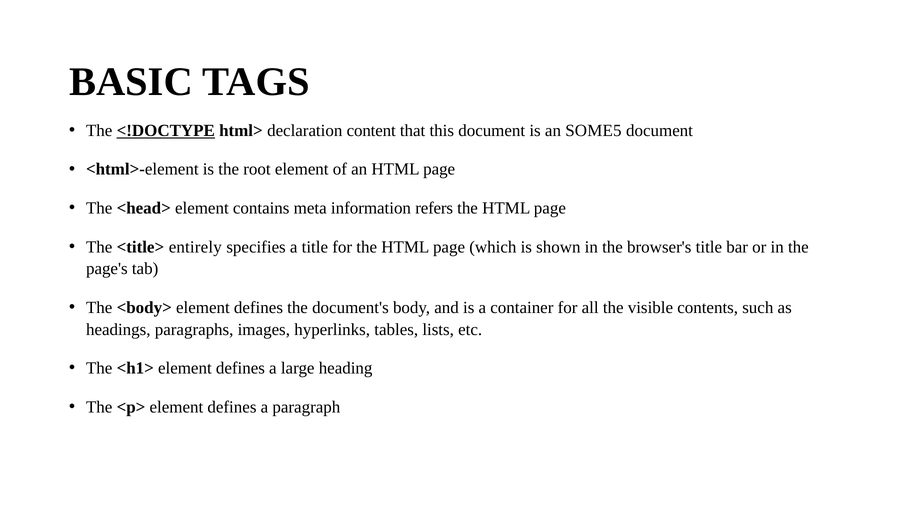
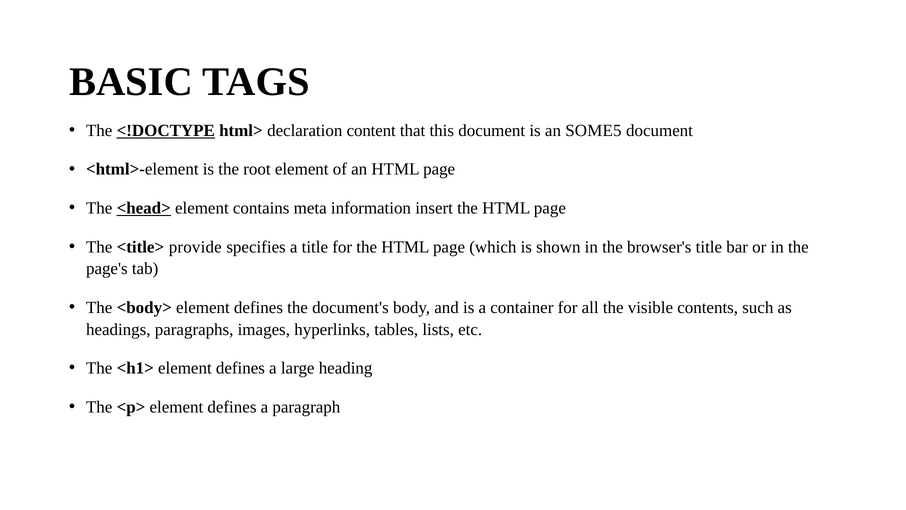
<head> underline: none -> present
refers: refers -> insert
entirely: entirely -> provide
